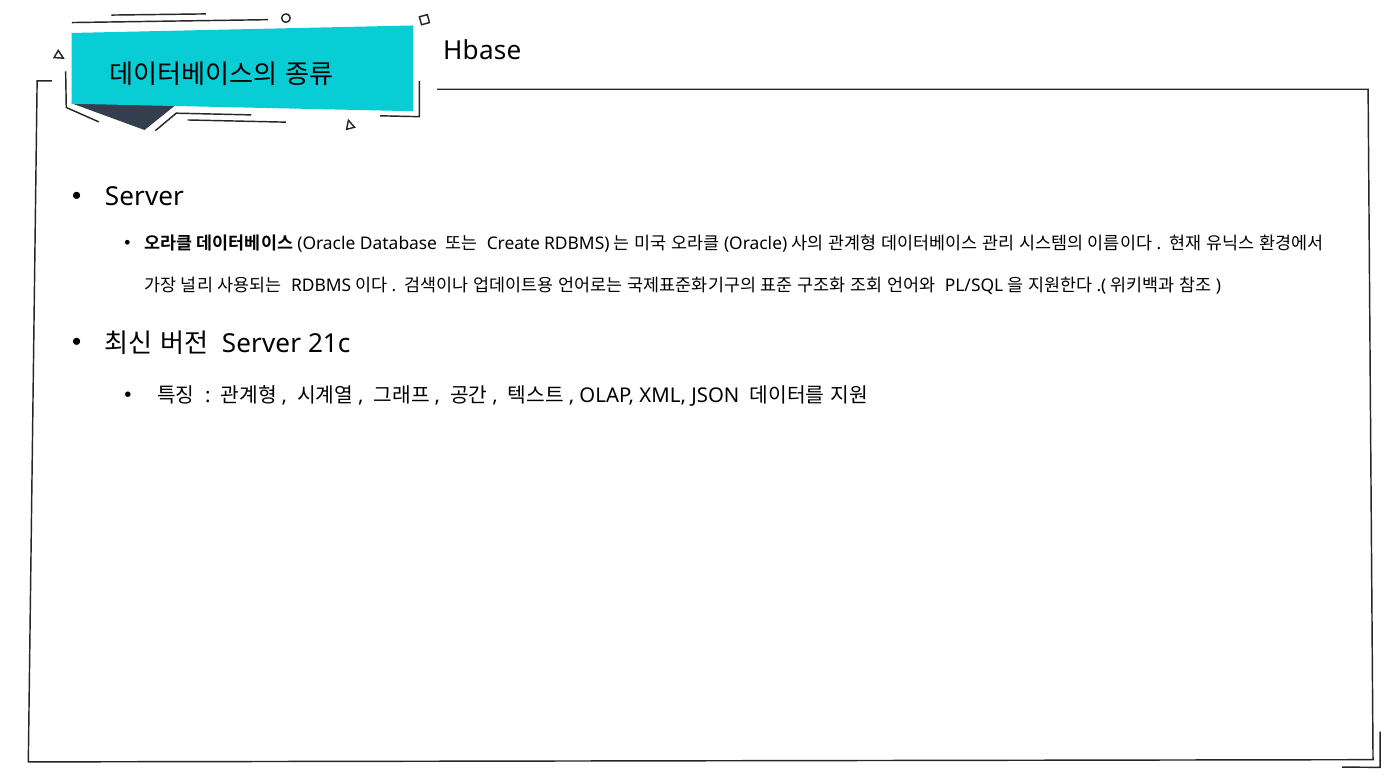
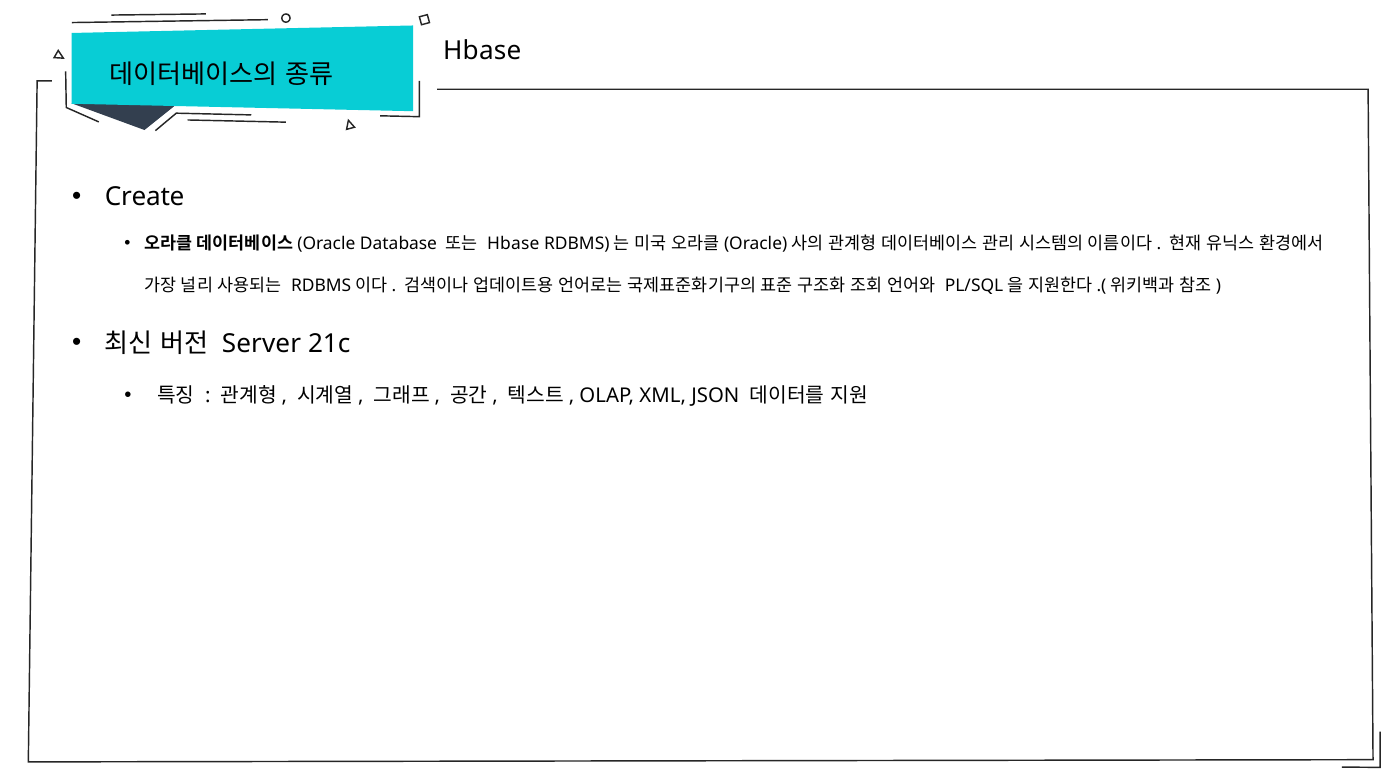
Server at (144, 197): Server -> Create
Create at (513, 244): Create -> Hbase
